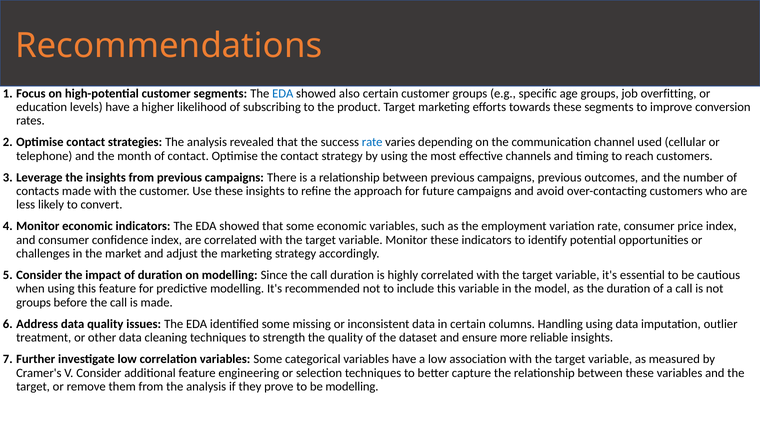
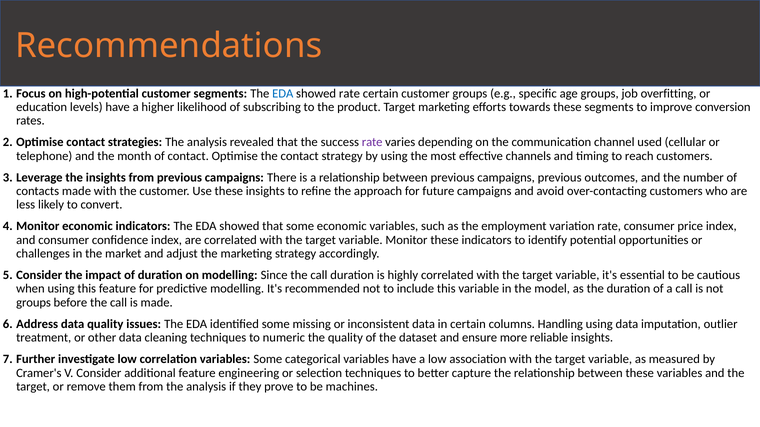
showed also: also -> rate
rate at (372, 142) colour: blue -> purple
strength: strength -> numeric
be modelling: modelling -> machines
